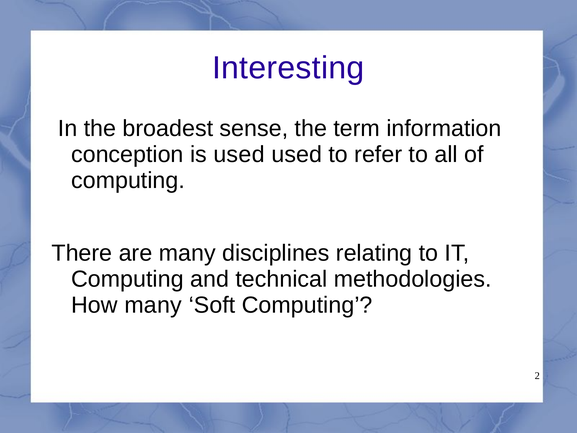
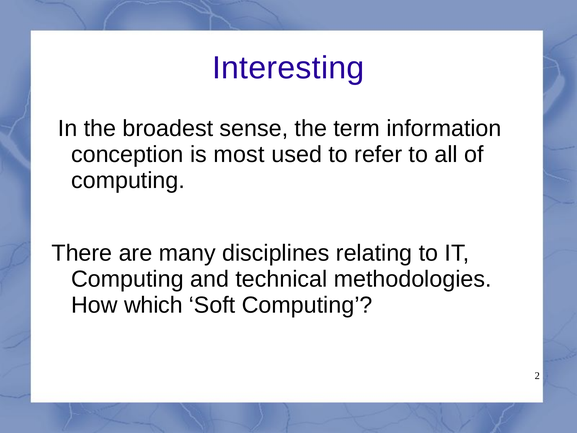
is used: used -> most
How many: many -> which
